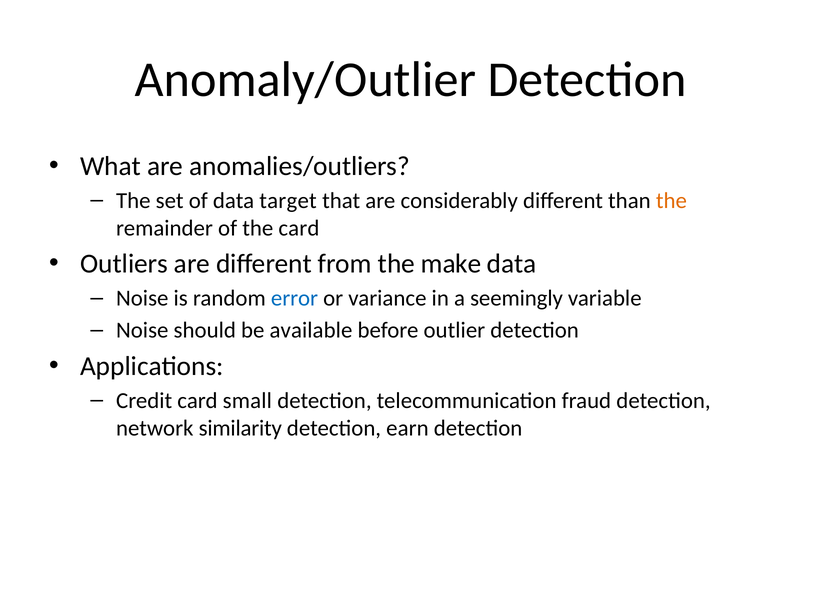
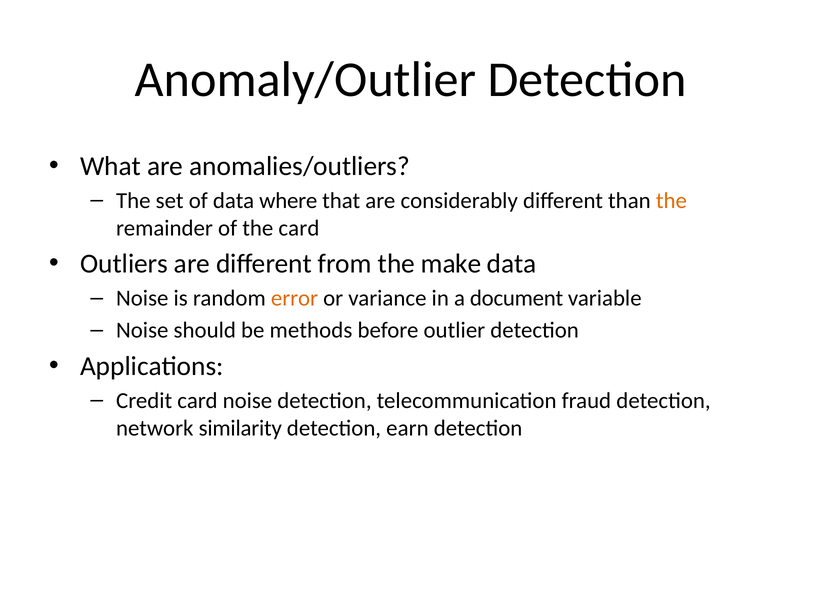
target: target -> where
error colour: blue -> orange
seemingly: seemingly -> document
available: available -> methods
card small: small -> noise
